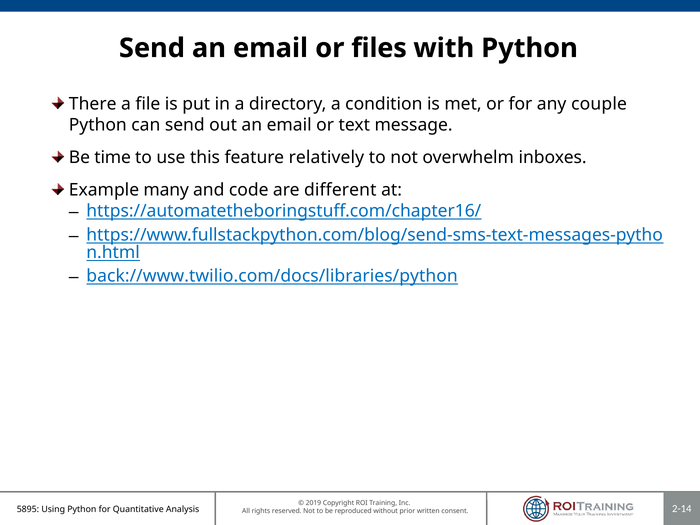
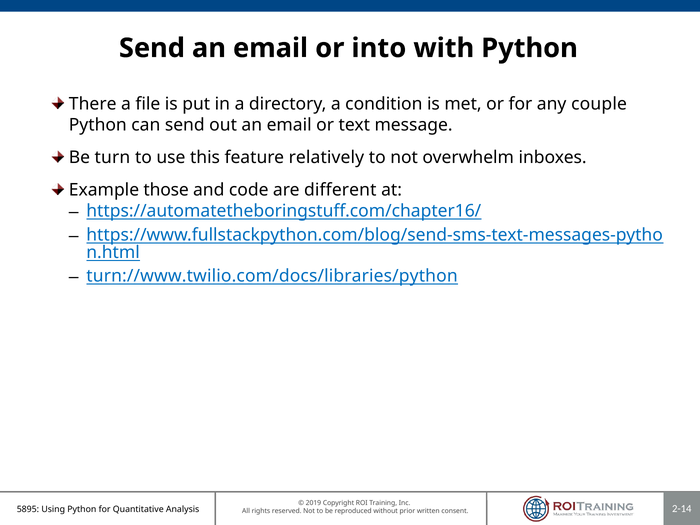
files: files -> into
time: time -> turn
many: many -> those
back://www.twilio.com/docs/libraries/python: back://www.twilio.com/docs/libraries/python -> turn://www.twilio.com/docs/libraries/python
